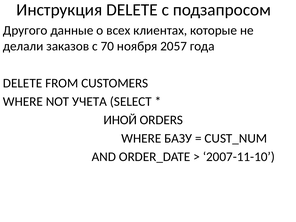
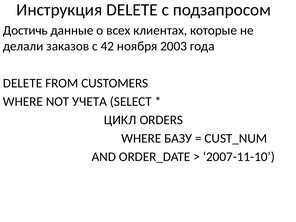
Другого: Другого -> Достичь
70: 70 -> 42
2057: 2057 -> 2003
ИНОЙ: ИНОЙ -> ЦИКЛ
